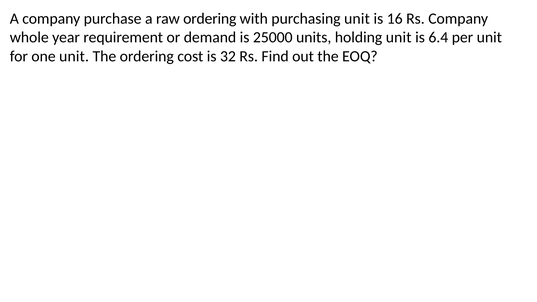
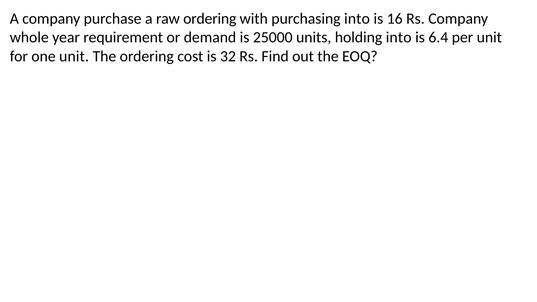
purchasing unit: unit -> into
holding unit: unit -> into
